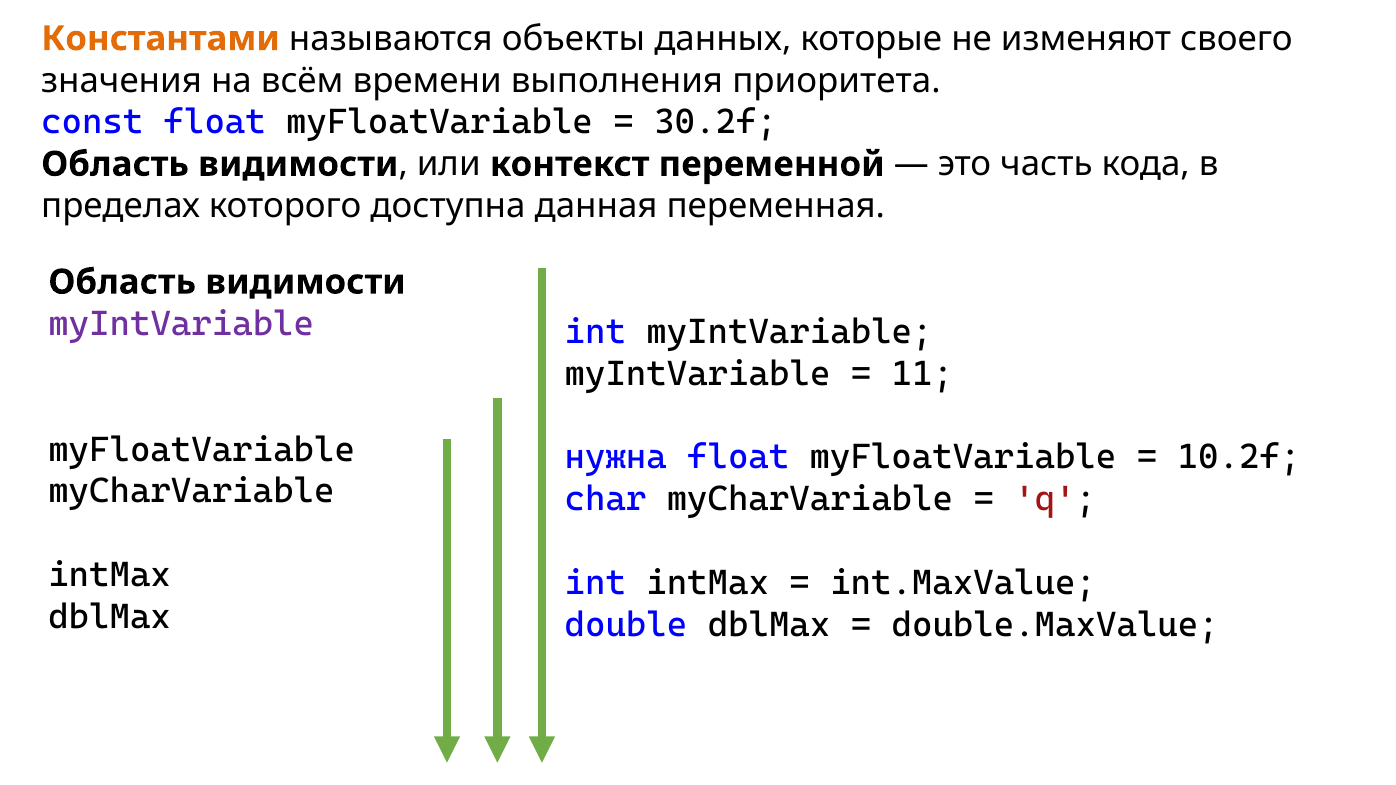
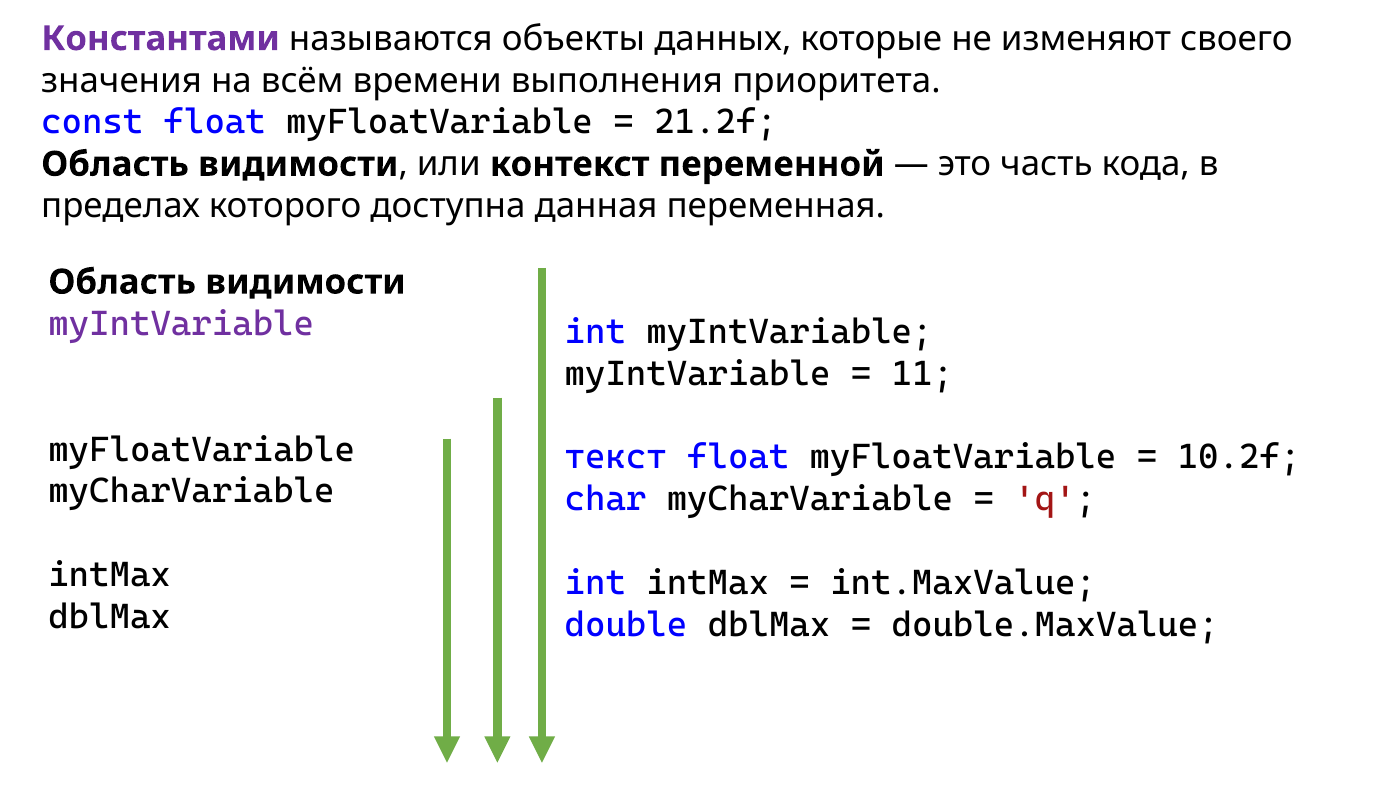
Константами colour: orange -> purple
30.2f: 30.2f -> 21.2f
нужна: нужна -> текст
